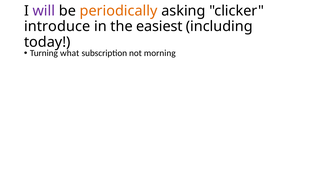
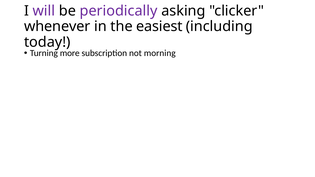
periodically colour: orange -> purple
introduce: introduce -> whenever
what: what -> more
